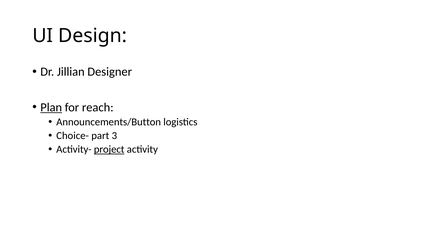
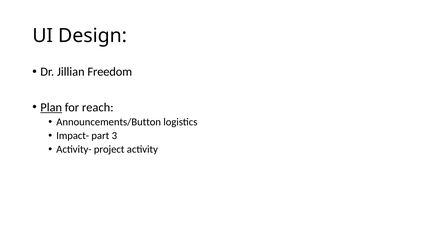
Designer: Designer -> Freedom
Choice-: Choice- -> Impact-
project underline: present -> none
